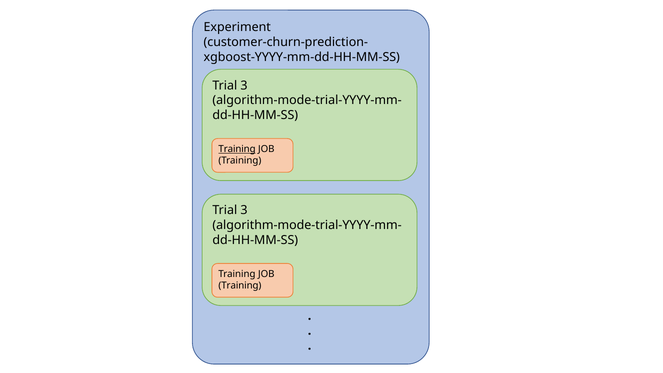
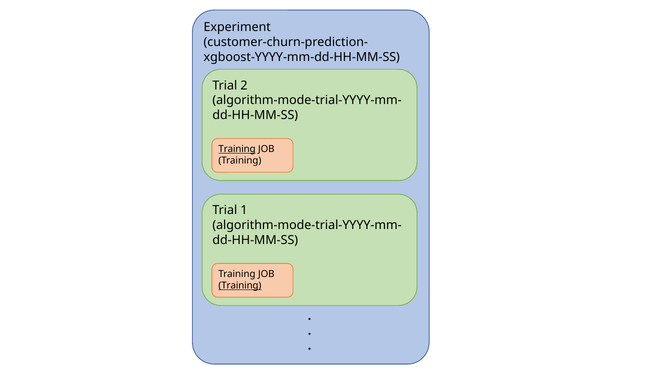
3 at (244, 85): 3 -> 2
3 at (244, 210): 3 -> 1
Training at (240, 286) underline: none -> present
